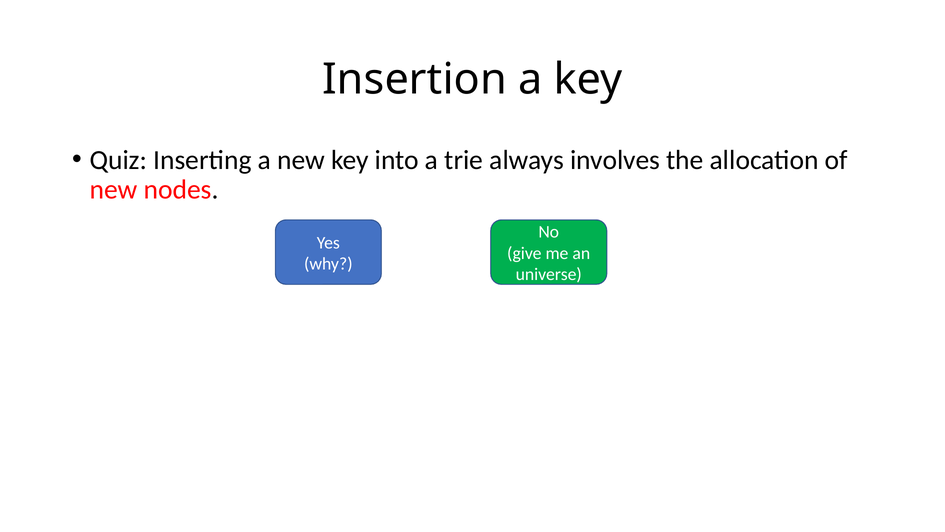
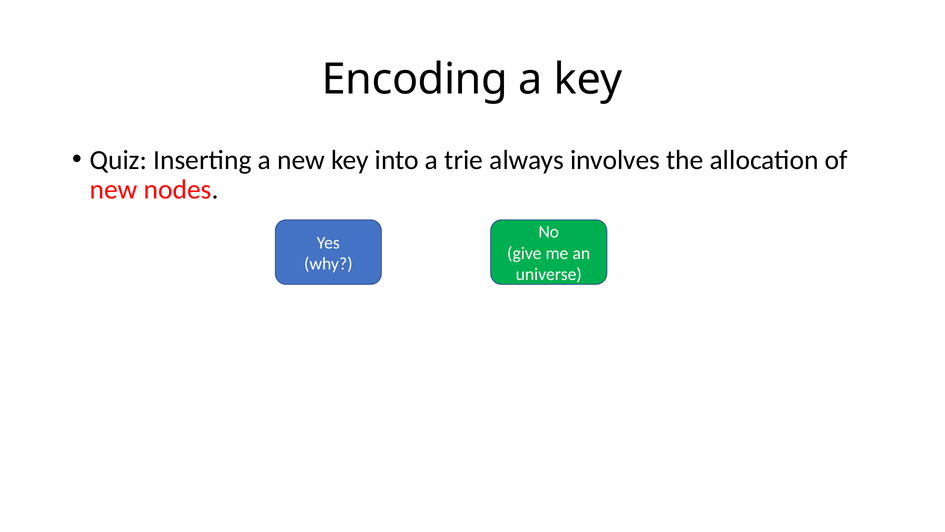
Insertion: Insertion -> Encoding
